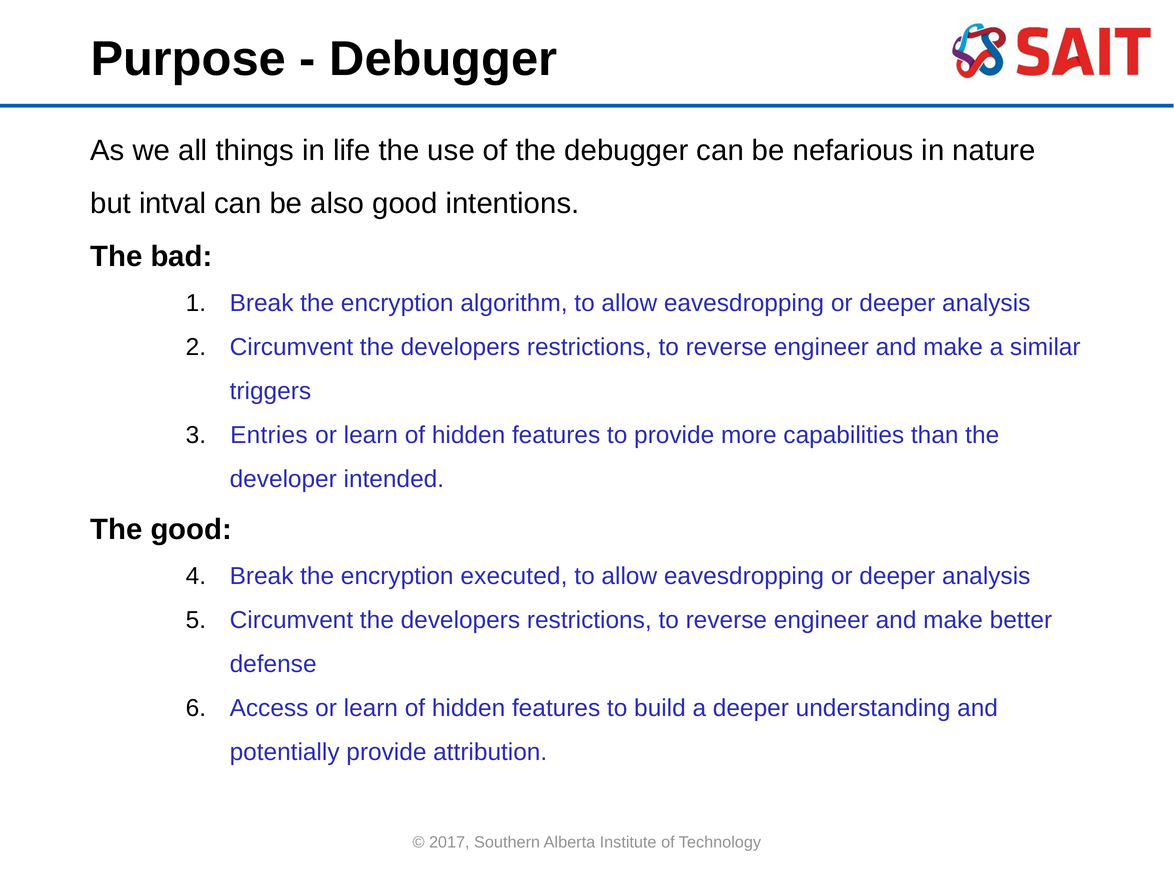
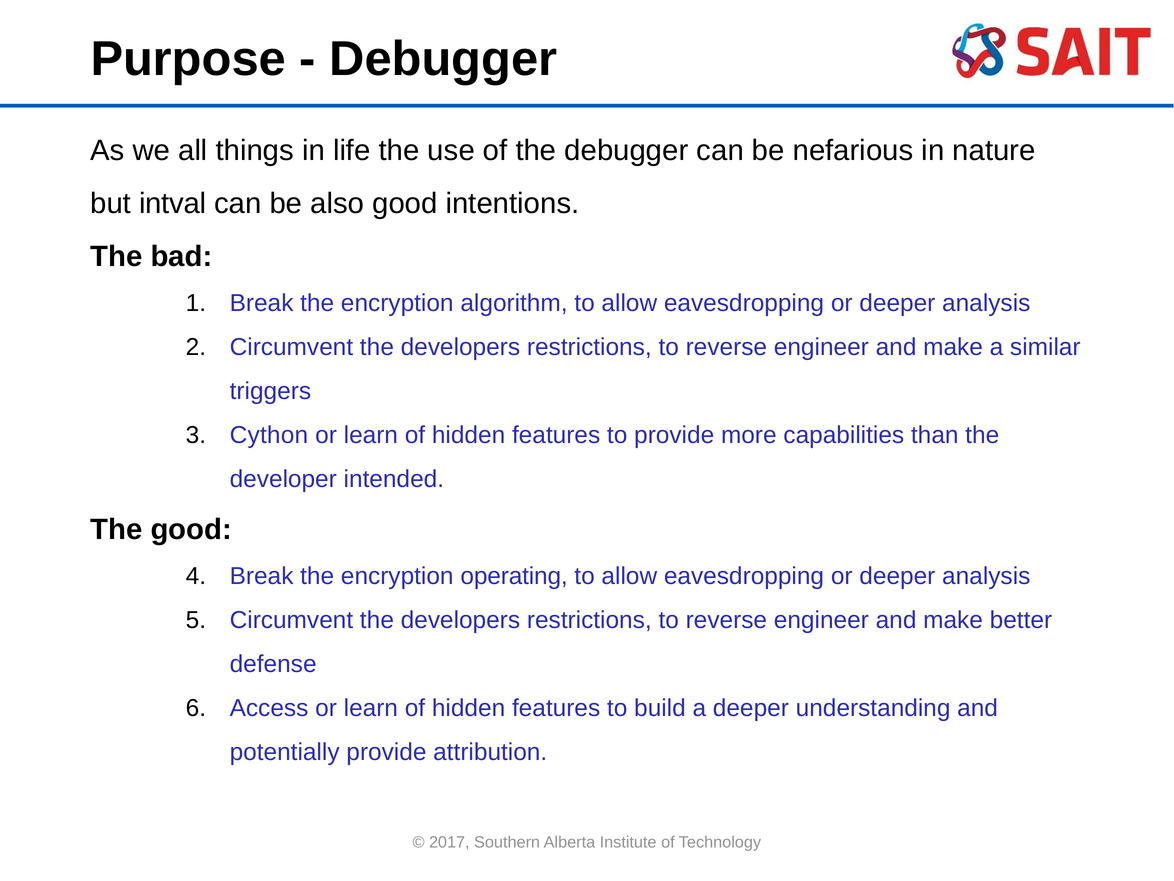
Entries: Entries -> Cython
executed: executed -> operating
